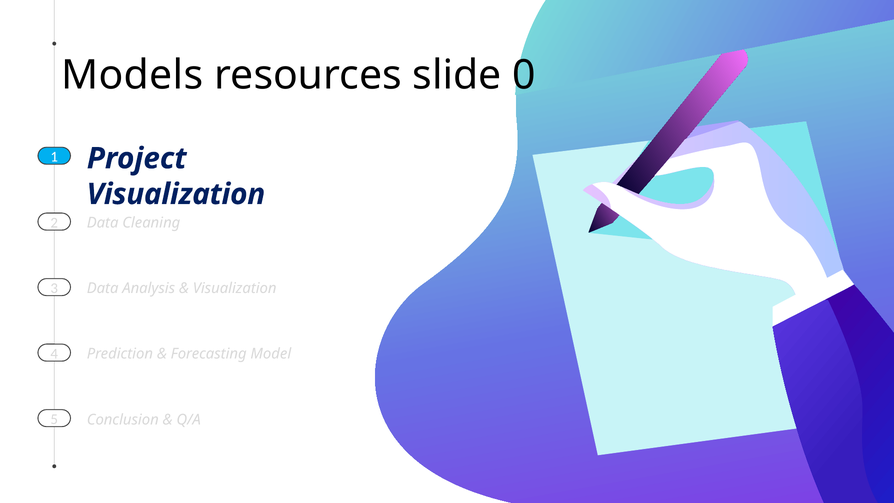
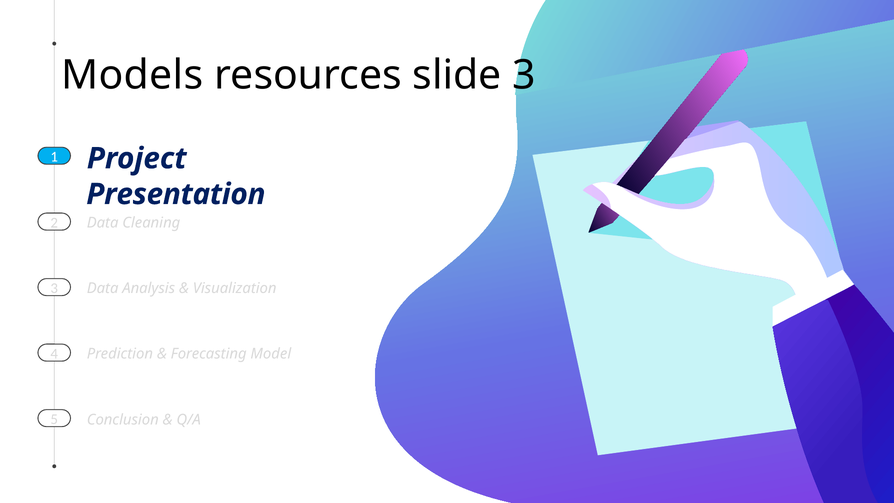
slide 0: 0 -> 3
Visualization at (176, 194): Visualization -> Presentation
